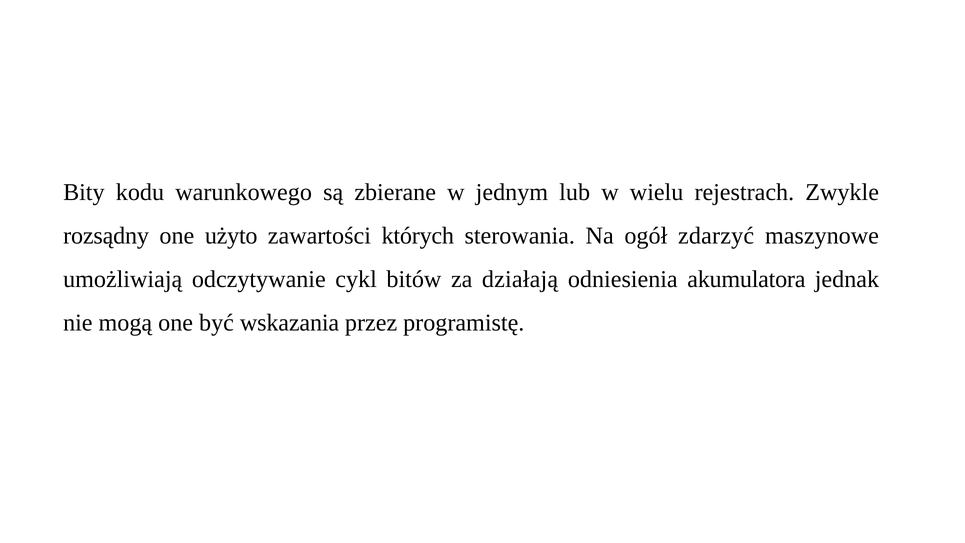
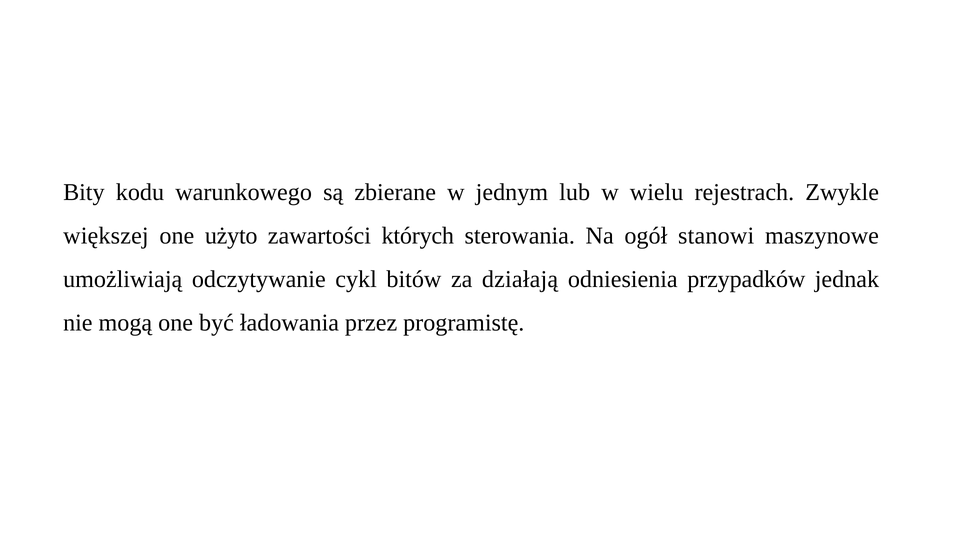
rozsądny: rozsądny -> większej
zdarzyć: zdarzyć -> stanowi
akumulatora: akumulatora -> przypadków
wskazania: wskazania -> ładowania
